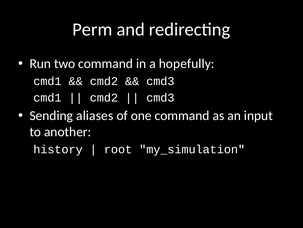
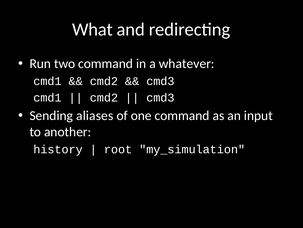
Perm: Perm -> What
hopefully: hopefully -> whatever
